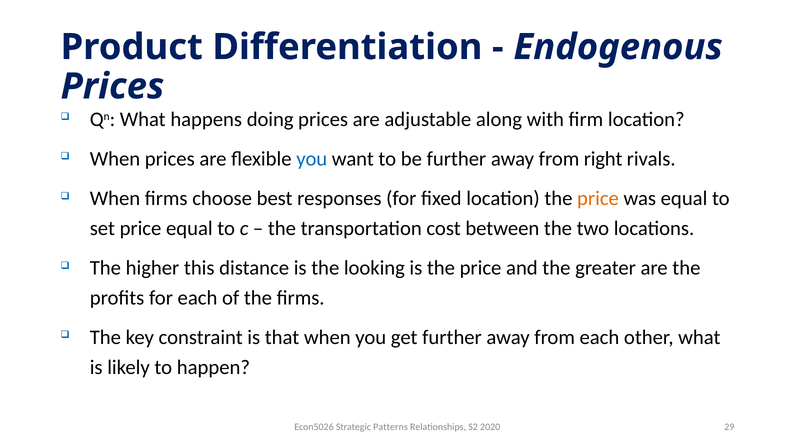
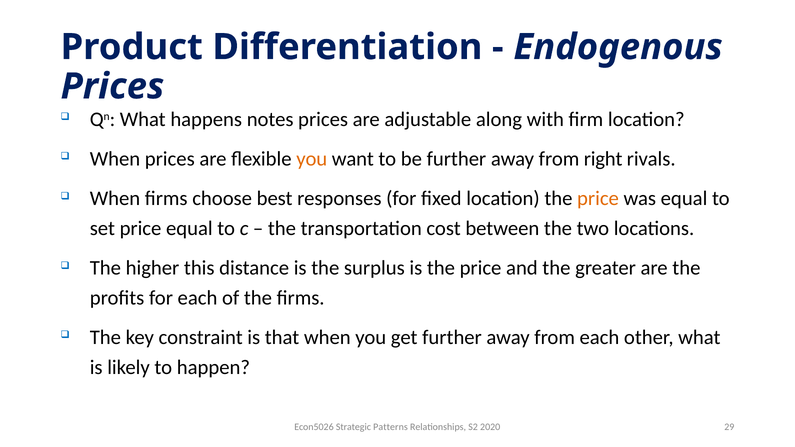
doing: doing -> notes
you at (312, 159) colour: blue -> orange
looking: looking -> surplus
